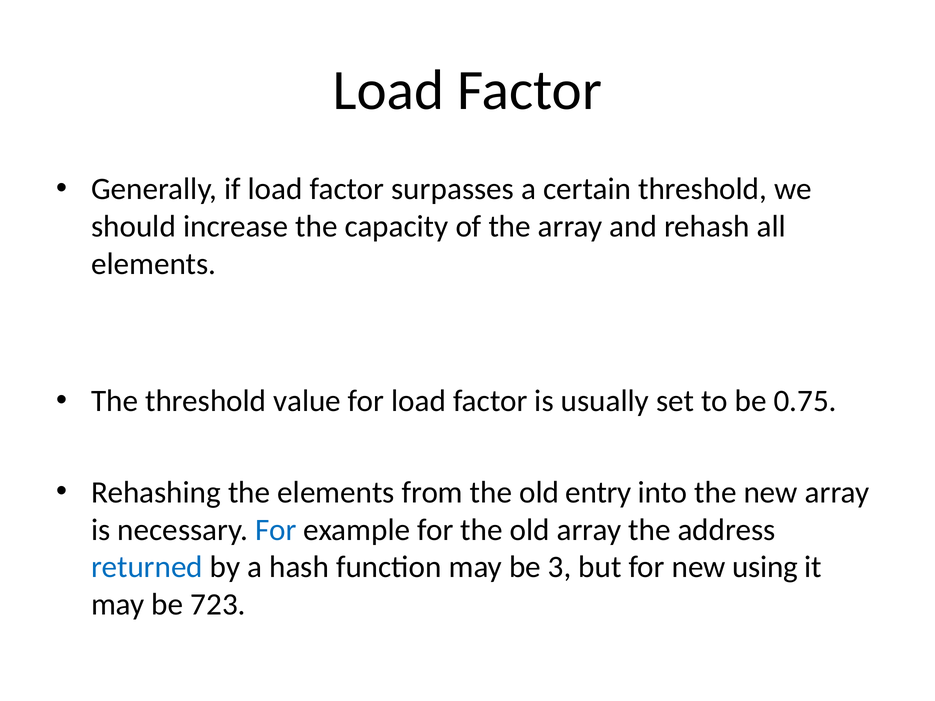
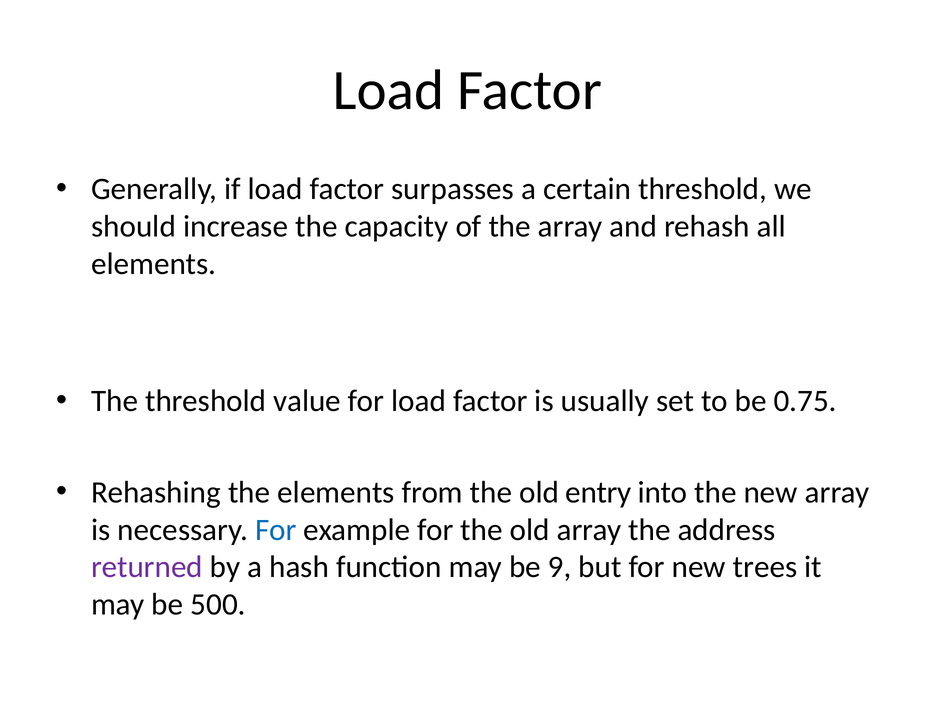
returned colour: blue -> purple
3: 3 -> 9
using: using -> trees
723: 723 -> 500
